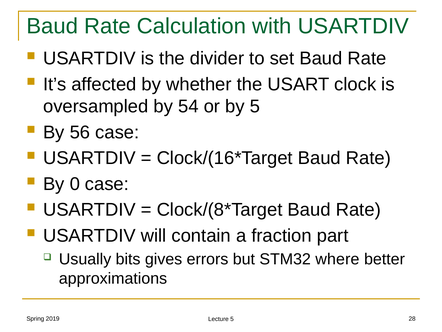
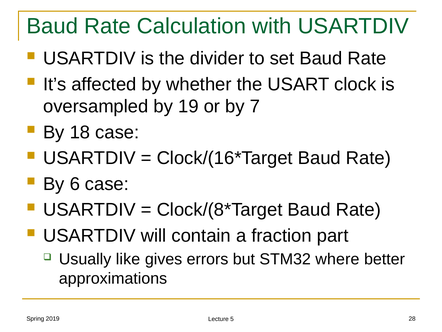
54: 54 -> 19
by 5: 5 -> 7
56: 56 -> 18
0: 0 -> 6
bits: bits -> like
